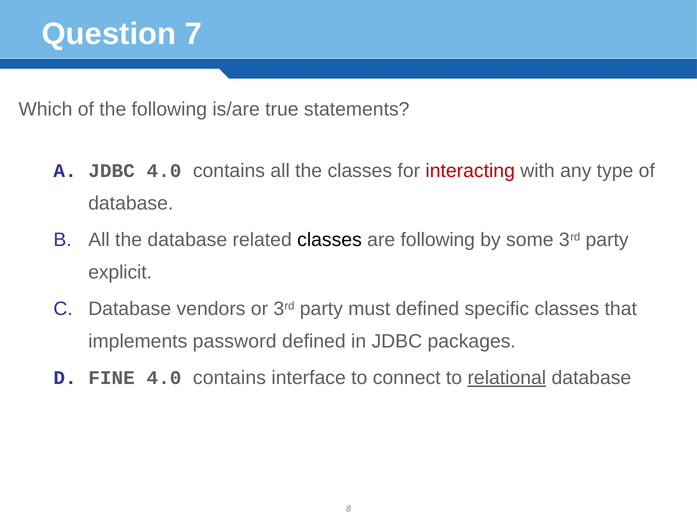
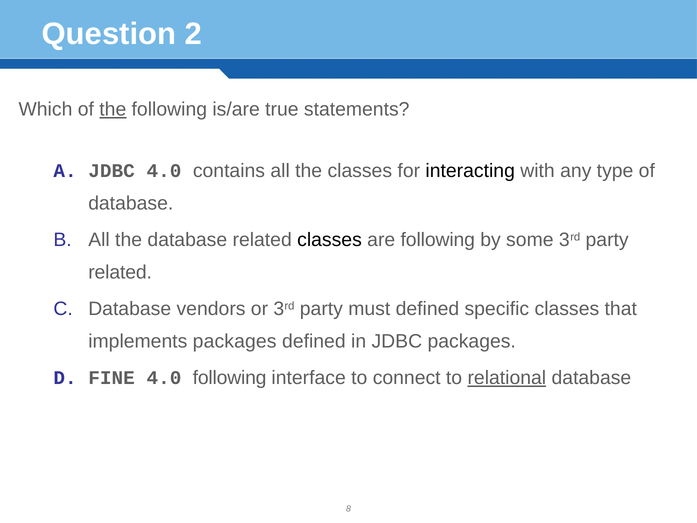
7: 7 -> 2
the at (113, 109) underline: none -> present
interacting colour: red -> black
explicit at (120, 272): explicit -> related
implements password: password -> packages
contains at (229, 378): contains -> following
